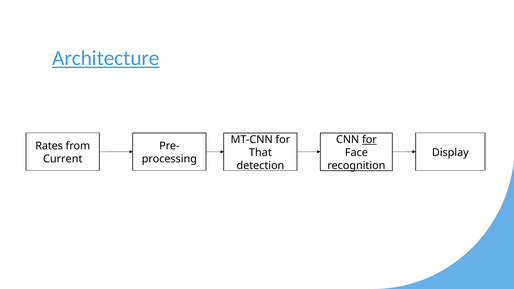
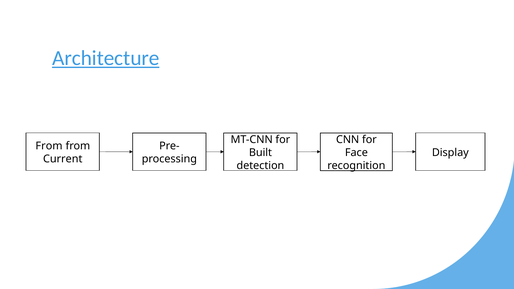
for at (369, 140) underline: present -> none
Rates at (49, 146): Rates -> From
That: That -> Built
